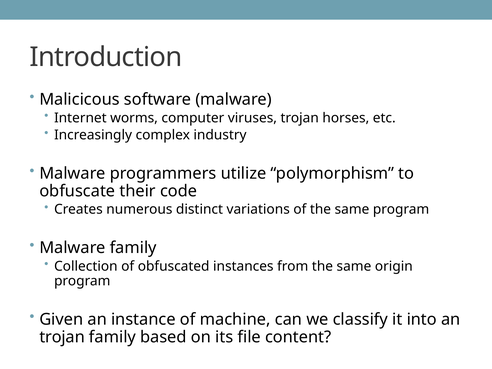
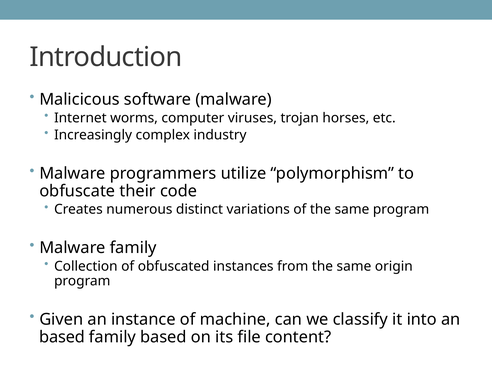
trojan at (62, 337): trojan -> based
